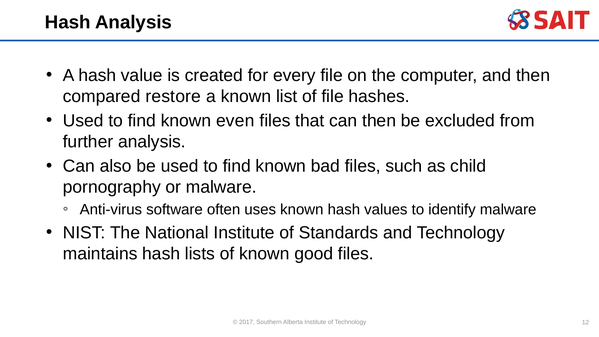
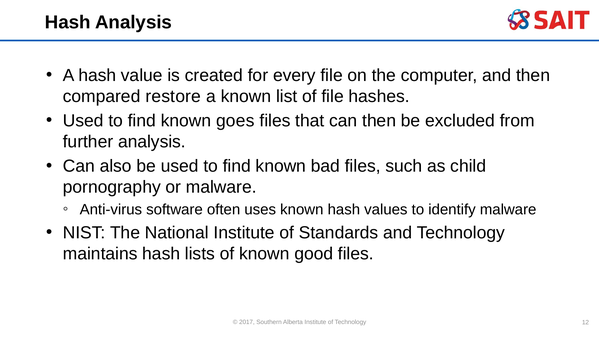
even: even -> goes
